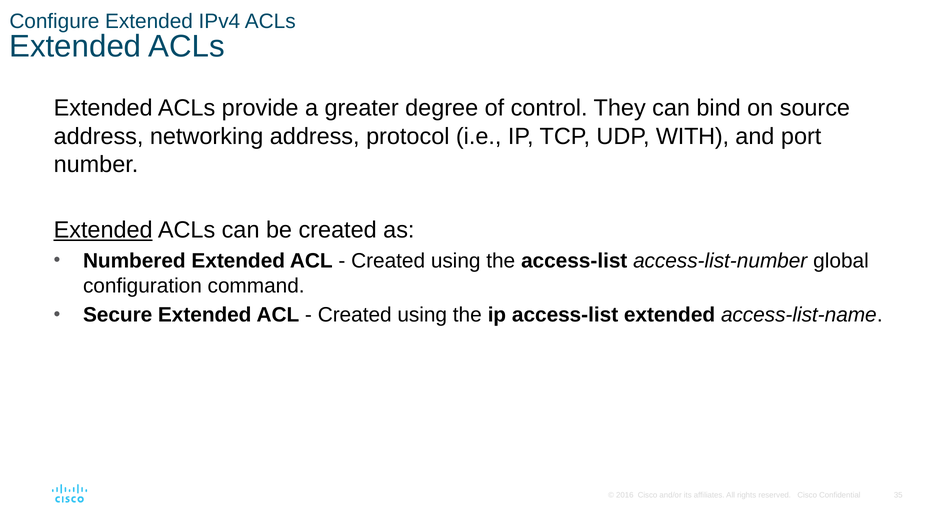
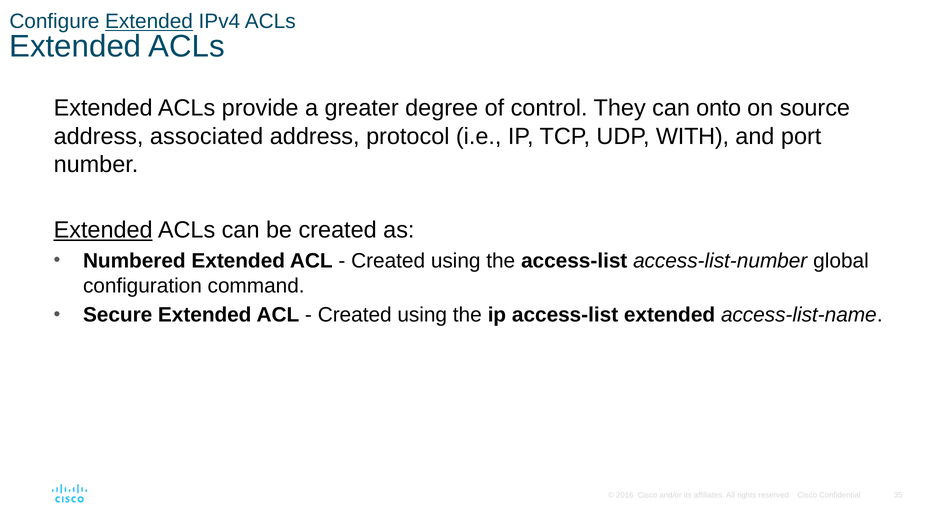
Extended at (149, 22) underline: none -> present
bind: bind -> onto
networking: networking -> associated
